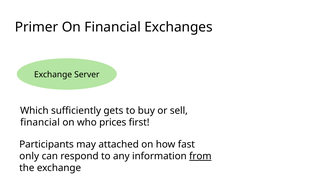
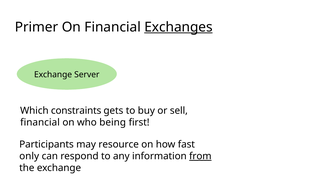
Exchanges underline: none -> present
sufficiently: sufficiently -> constraints
prices: prices -> being
attached: attached -> resource
